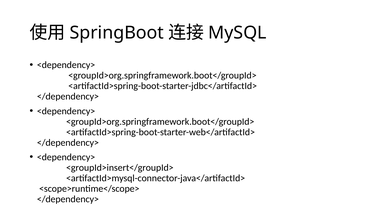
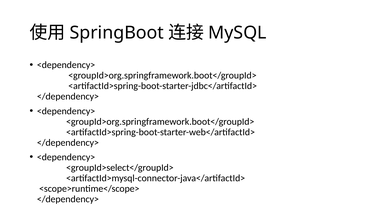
<groupId>insert</groupId>: <groupId>insert</groupId> -> <groupId>select</groupId>
